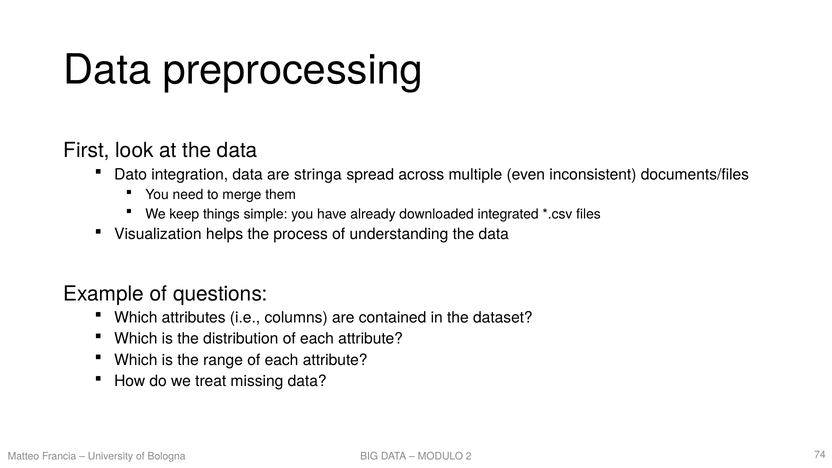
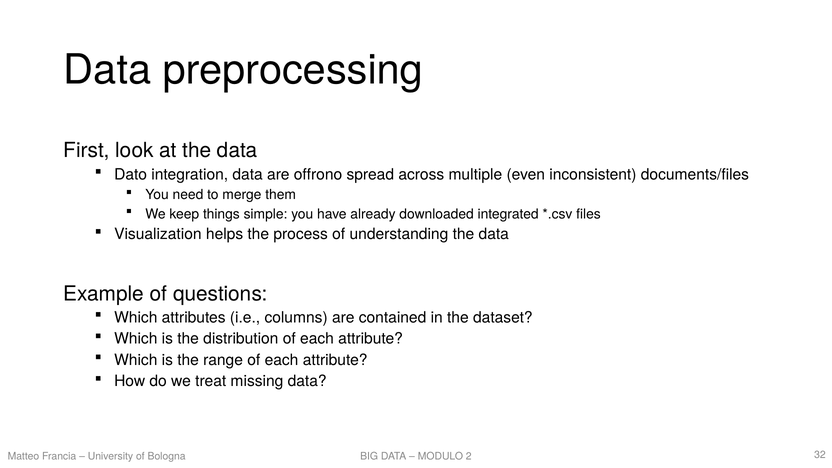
stringa: stringa -> offrono
74: 74 -> 32
